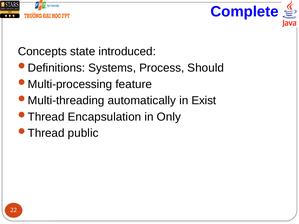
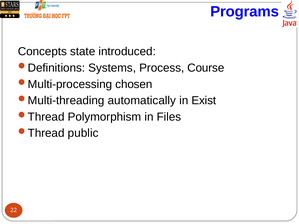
Complete: Complete -> Programs
Should: Should -> Course
feature: feature -> chosen
Encapsulation: Encapsulation -> Polymorphism
Only: Only -> Files
